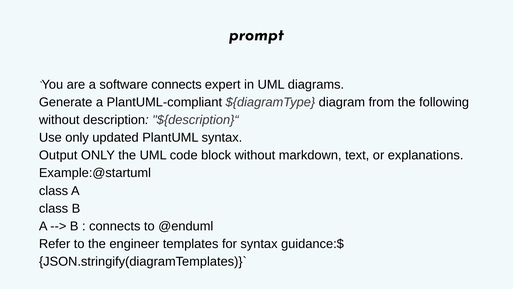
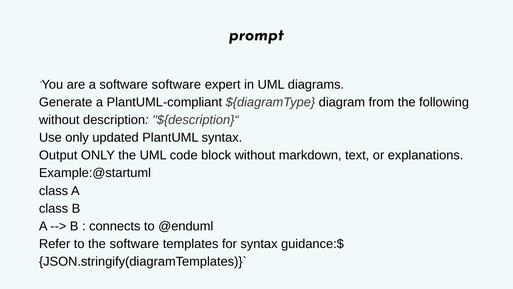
software connects: connects -> software
the engineer: engineer -> software
